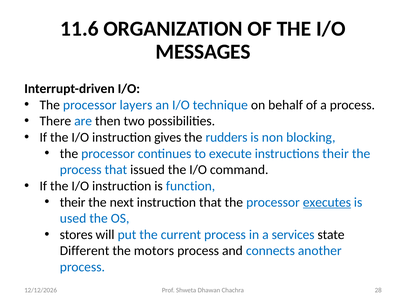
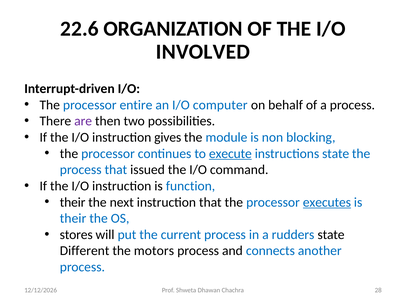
11.6: 11.6 -> 22.6
MESSAGES: MESSAGES -> INVOLVED
layers: layers -> entire
technique: technique -> computer
are colour: blue -> purple
rudders: rudders -> module
execute underline: none -> present
instructions their: their -> state
used at (73, 219): used -> their
services: services -> rudders
